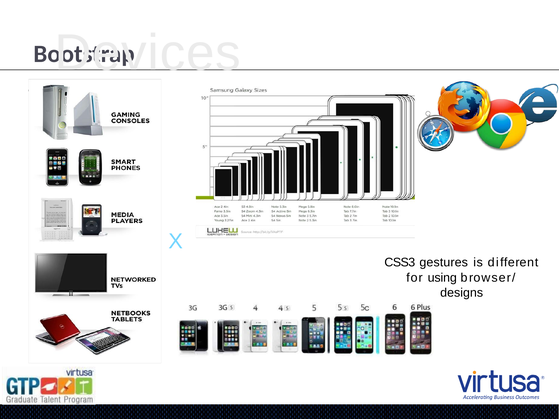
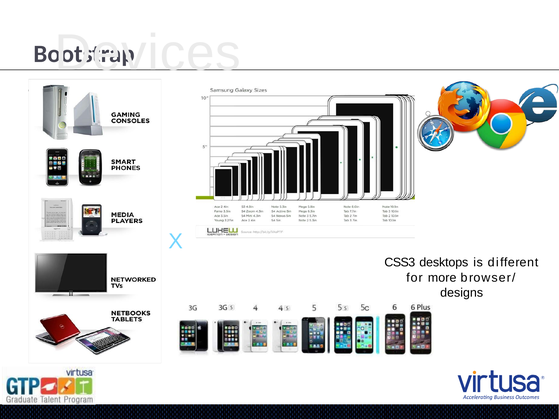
gestures: gestures -> desktops
using: using -> more
